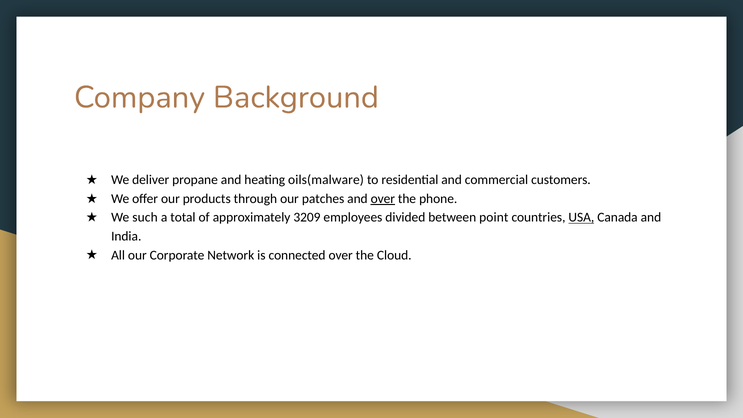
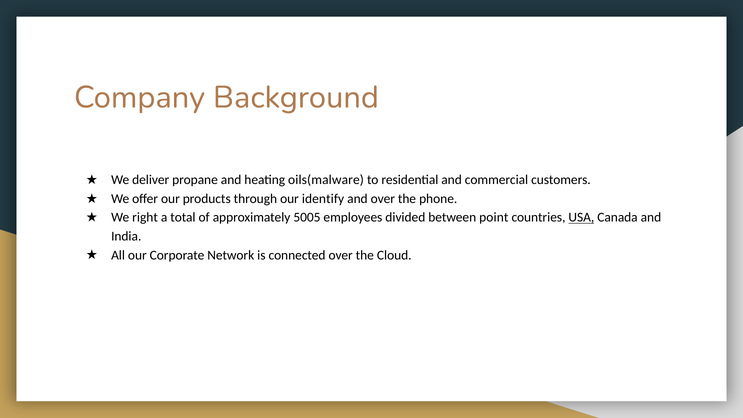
patches: patches -> identify
over at (383, 199) underline: present -> none
such: such -> right
3209: 3209 -> 5005
